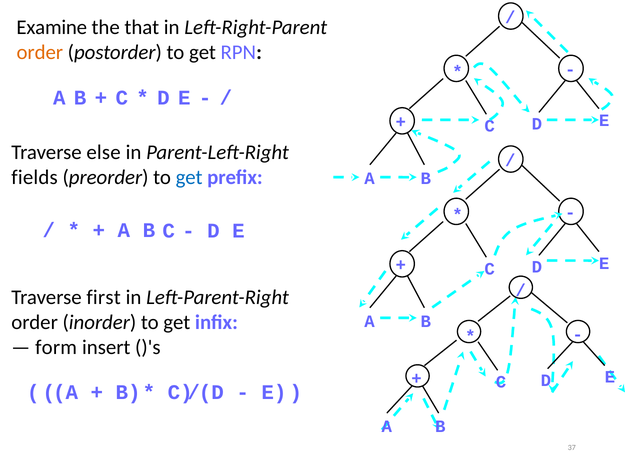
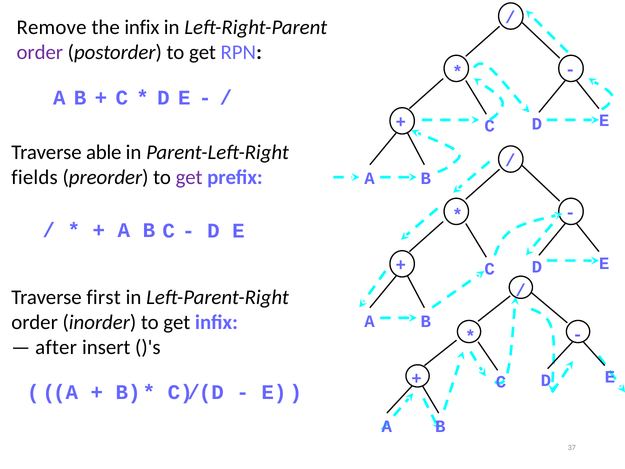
Examine: Examine -> Remove
the that: that -> infix
order at (40, 52) colour: orange -> purple
else: else -> able
get at (189, 177) colour: blue -> purple
form: form -> after
